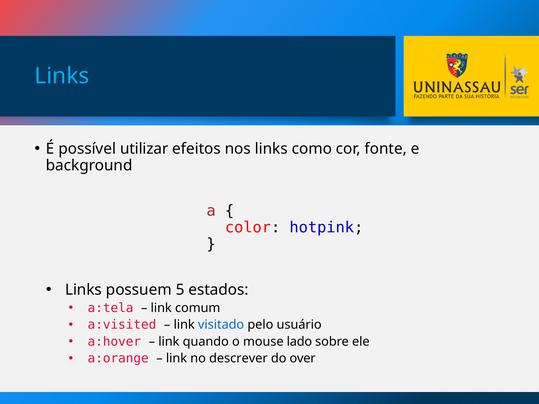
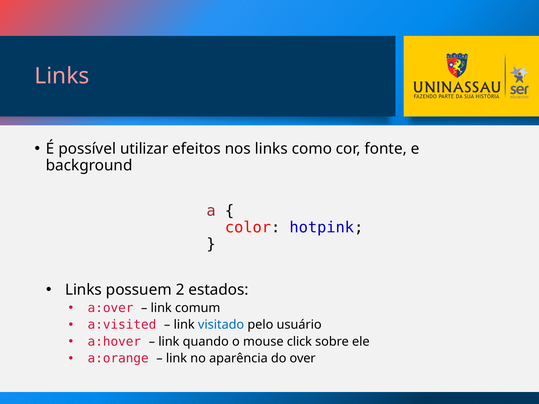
Links at (62, 76) colour: light blue -> pink
5: 5 -> 2
a:tela: a:tela -> a:over
lado: lado -> click
descrever: descrever -> aparência
